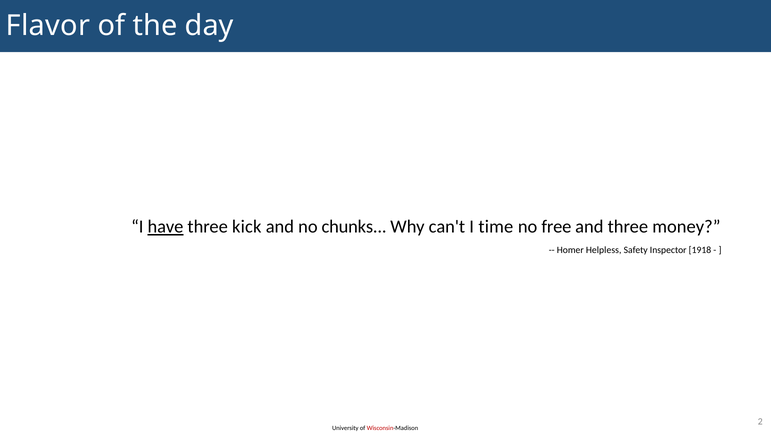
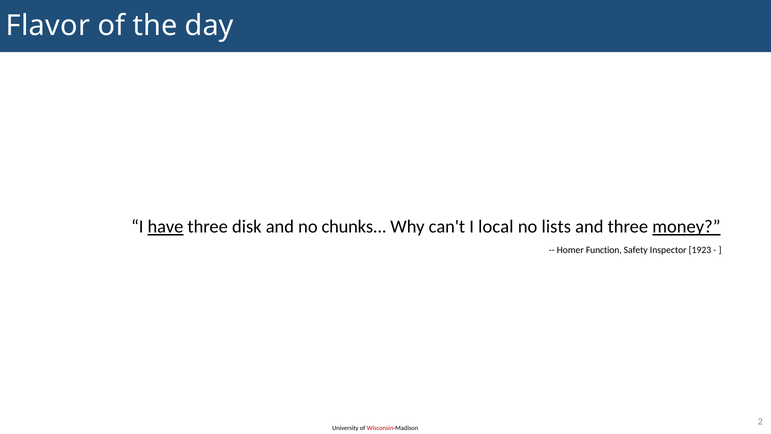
kick: kick -> disk
time: time -> local
free: free -> lists
money underline: none -> present
Helpless: Helpless -> Function
1918: 1918 -> 1923
